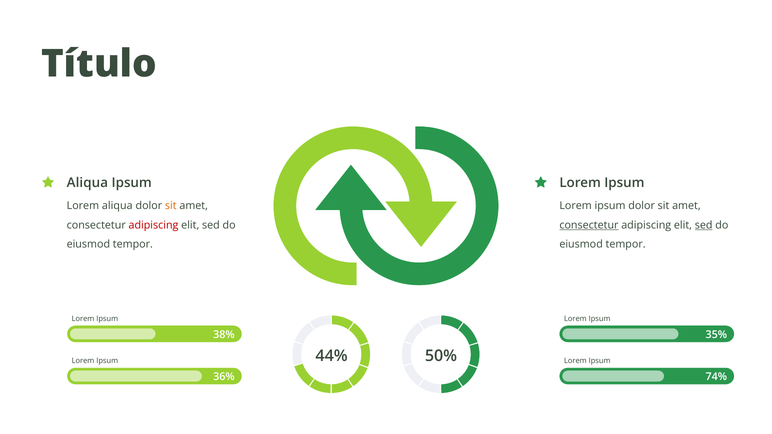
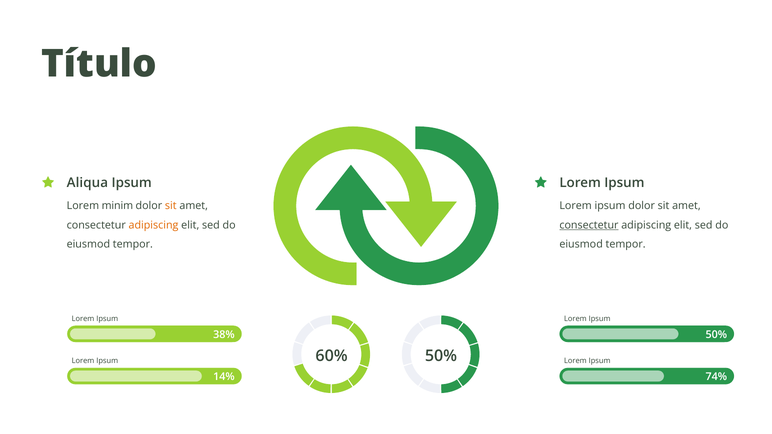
Lorem aliqua: aliqua -> minim
adipiscing at (154, 225) colour: red -> orange
sed at (704, 225) underline: present -> none
35% at (716, 335): 35% -> 50%
44%: 44% -> 60%
36%: 36% -> 14%
